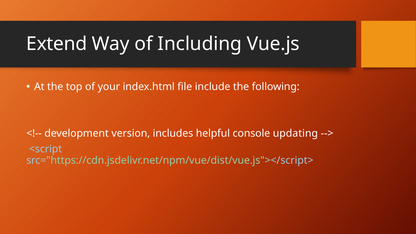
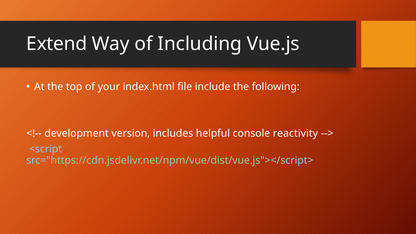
updating: updating -> reactivity
